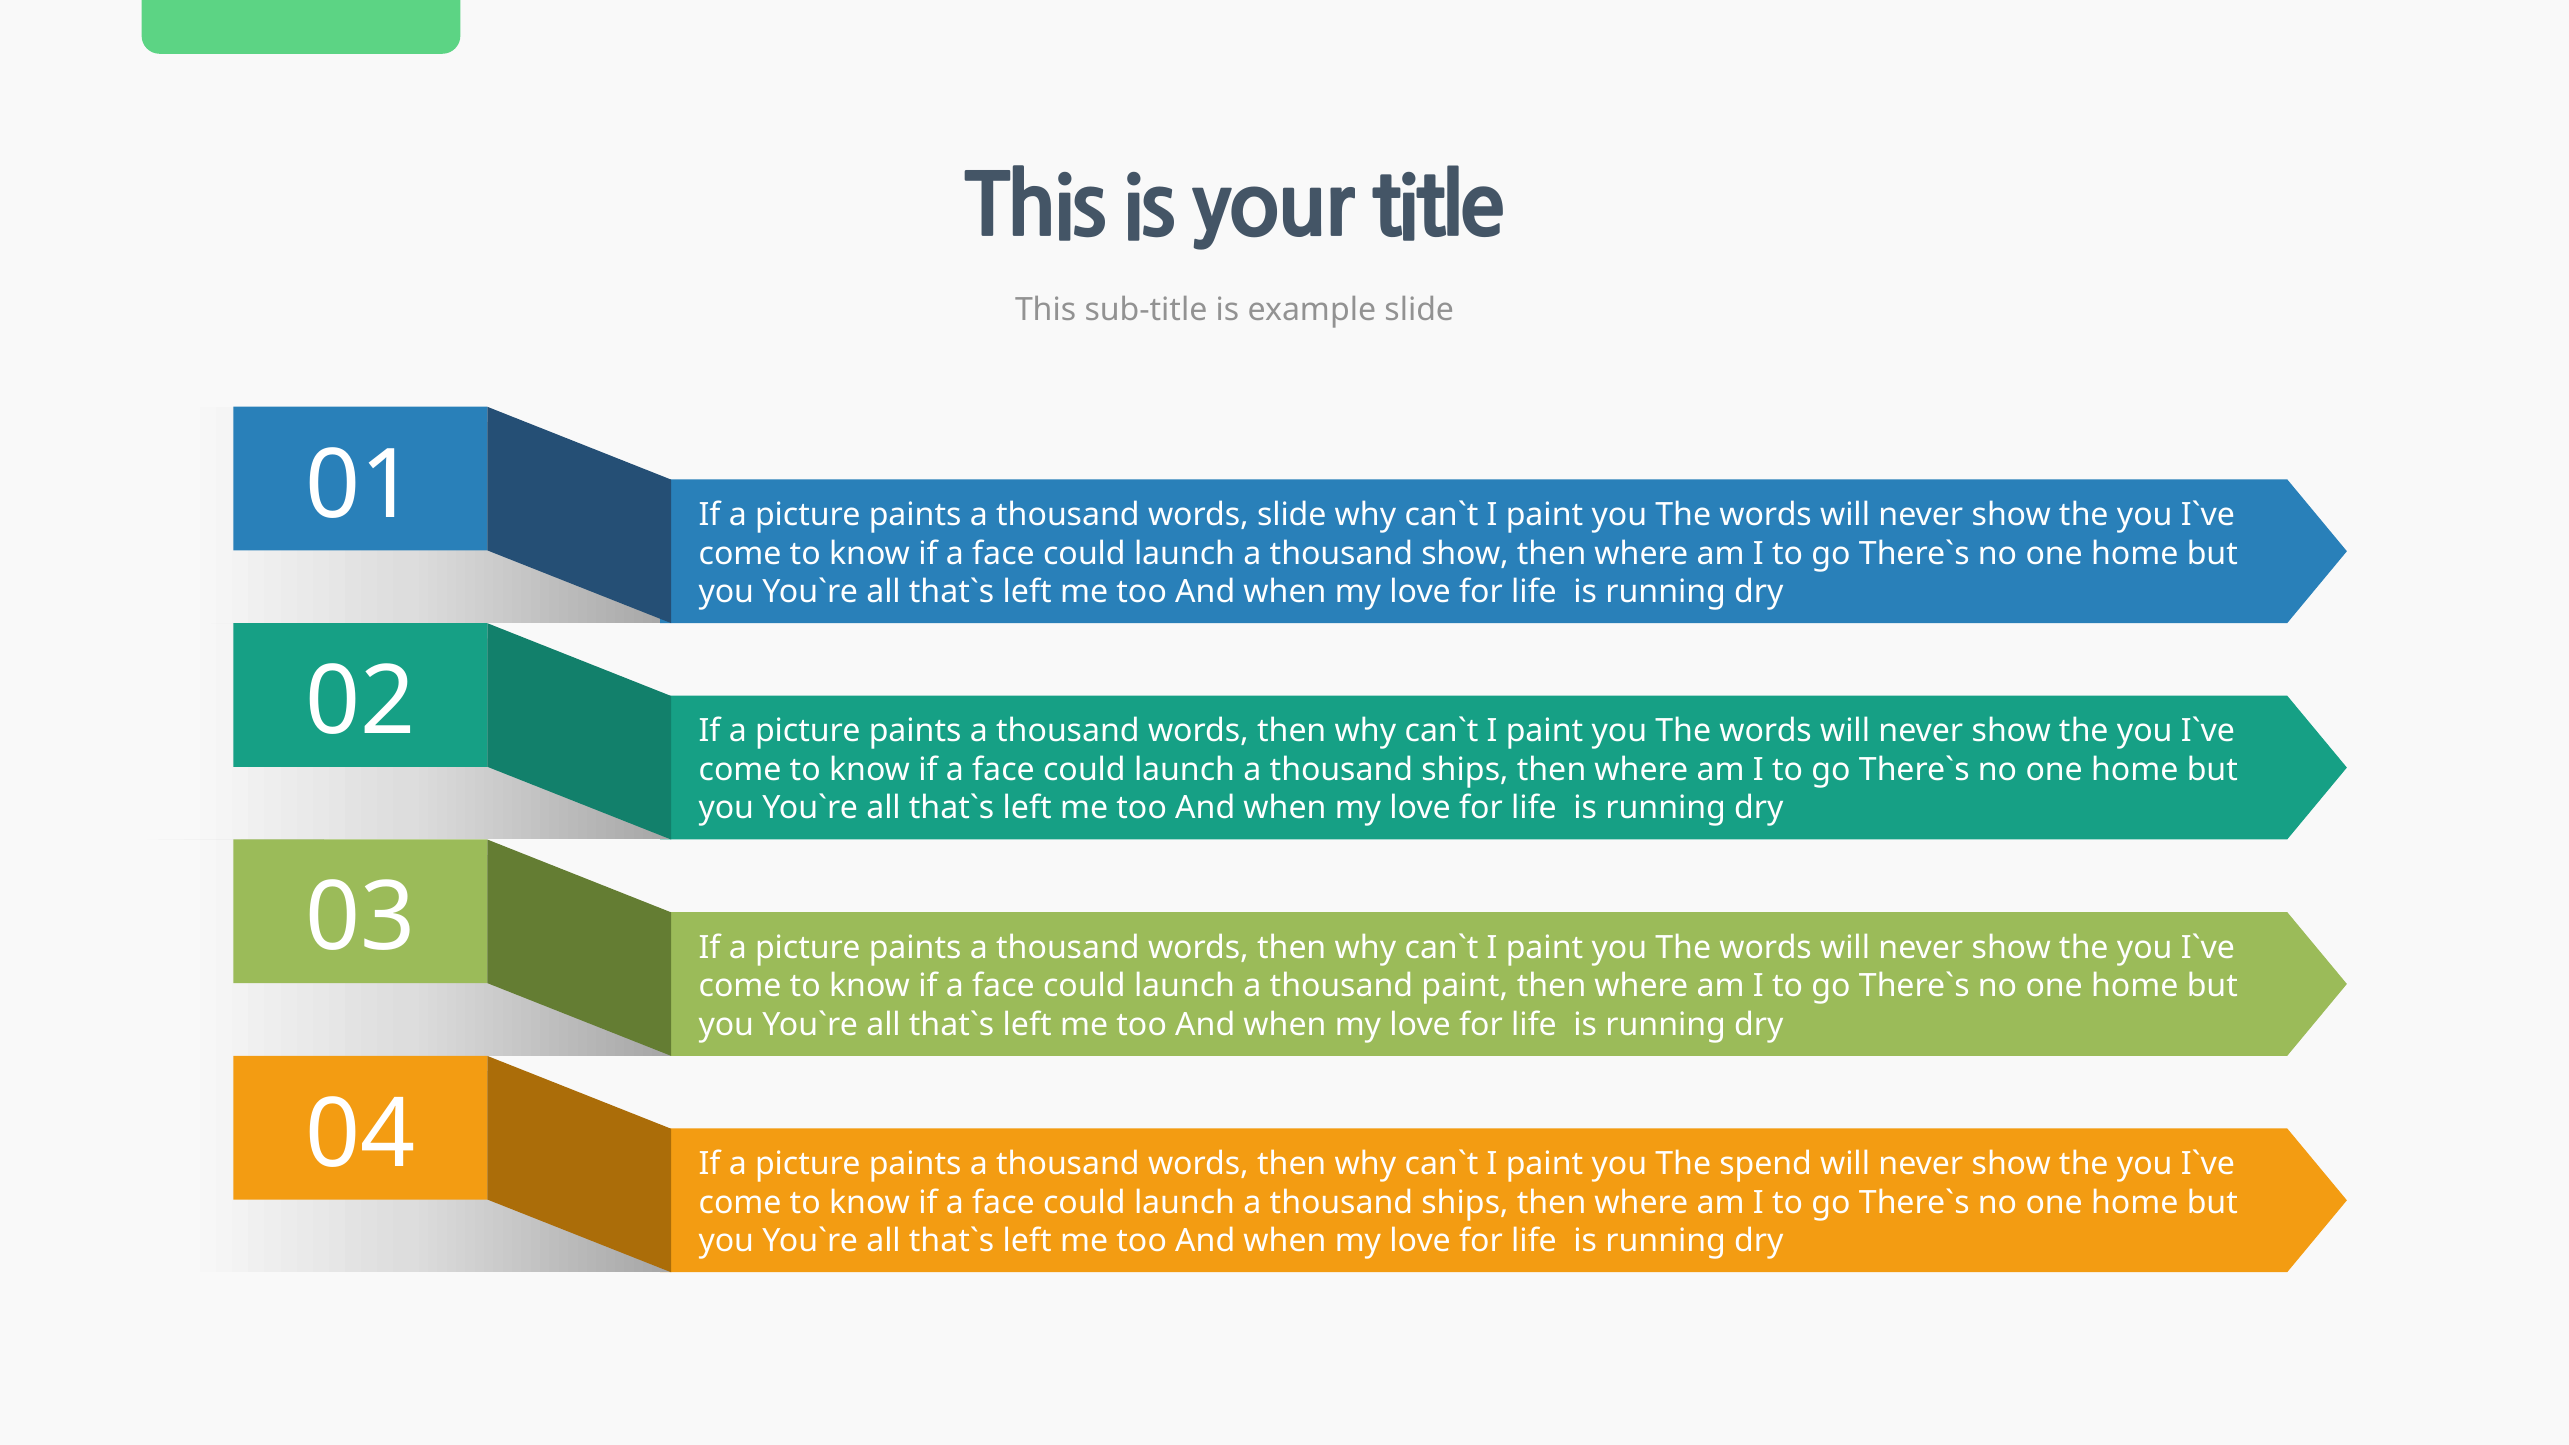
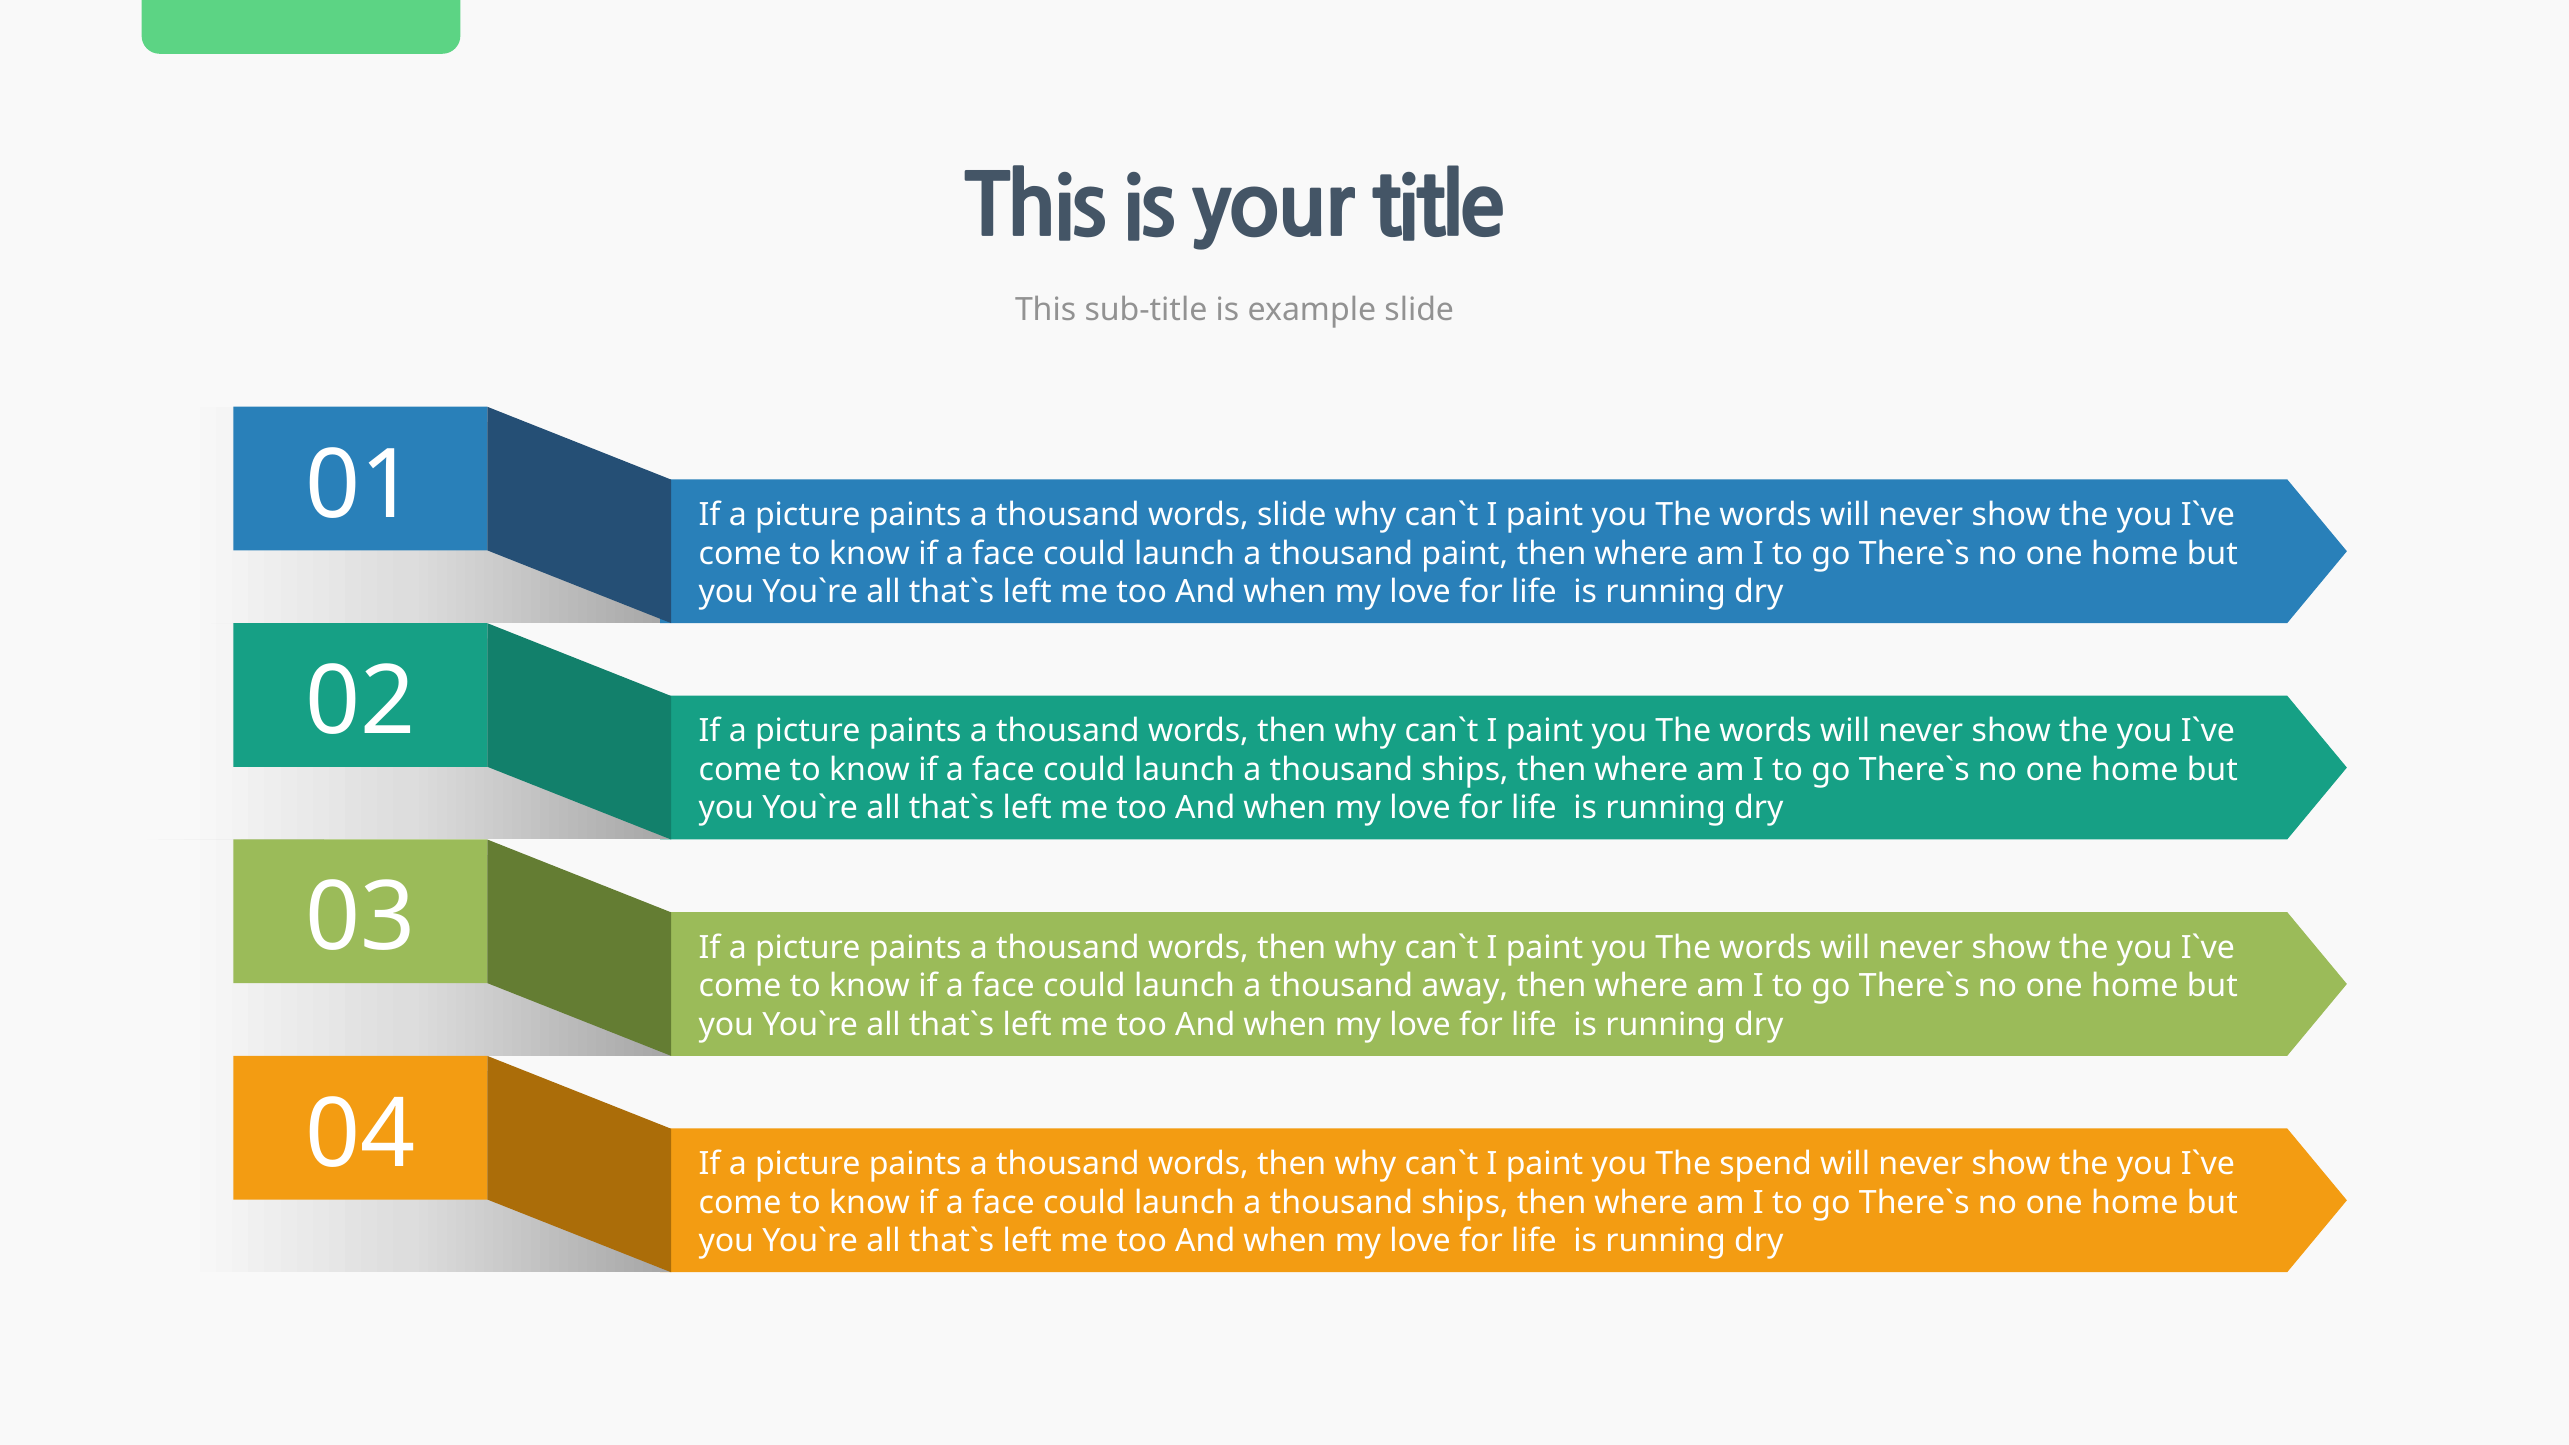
thousand show: show -> paint
thousand paint: paint -> away
